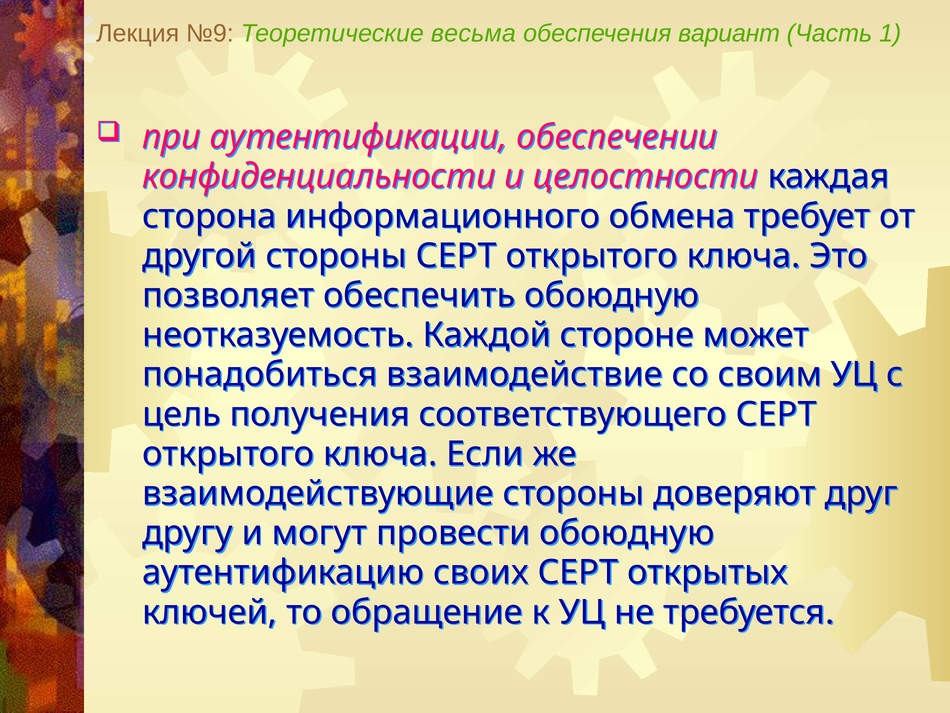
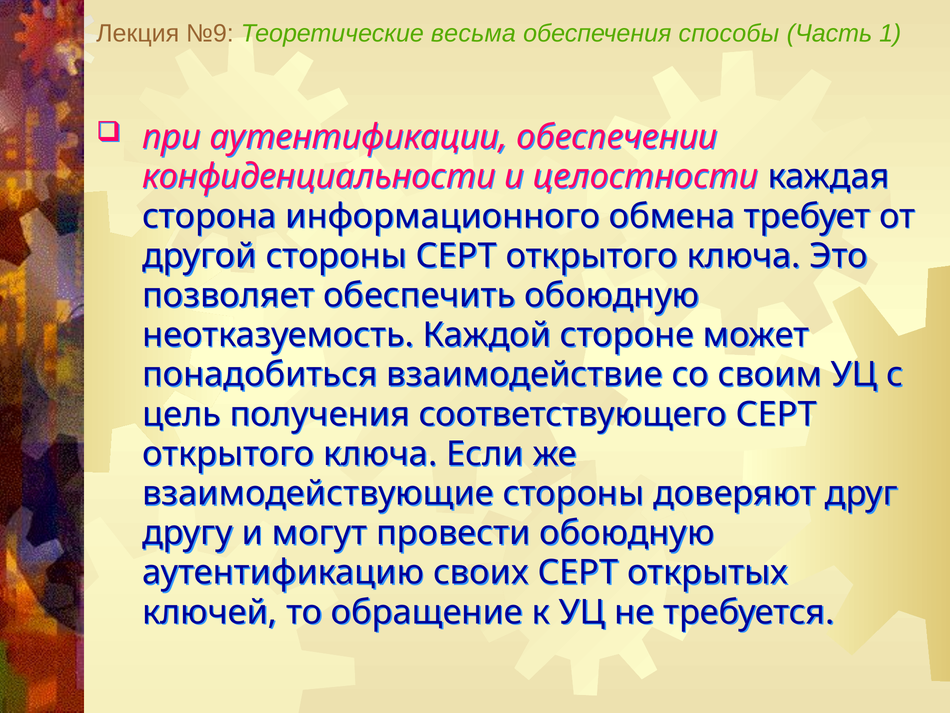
вариант: вариант -> способы
